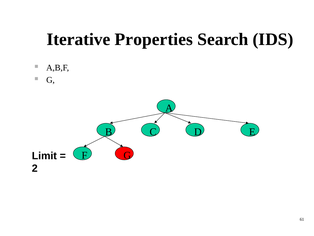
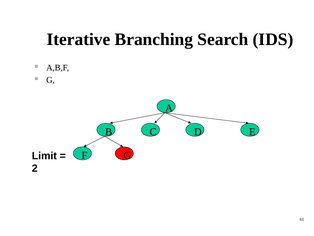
Properties: Properties -> Branching
